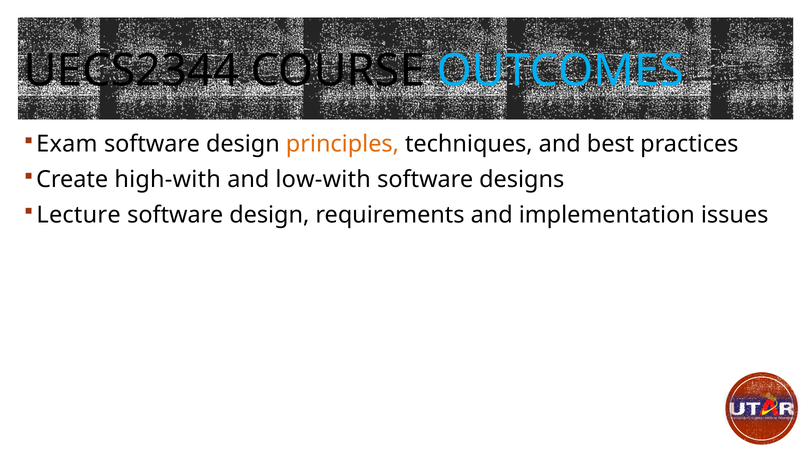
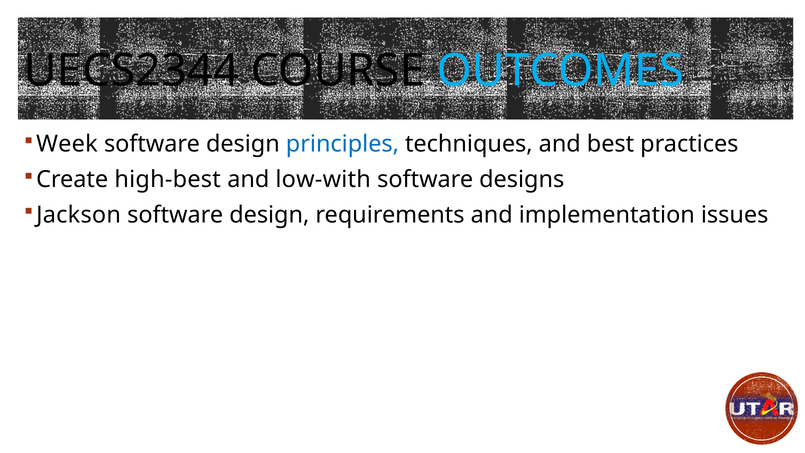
Exam: Exam -> Week
principles colour: orange -> blue
high-with: high-with -> high-best
Lecture: Lecture -> Jackson
